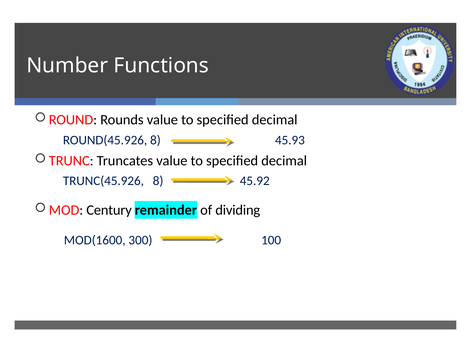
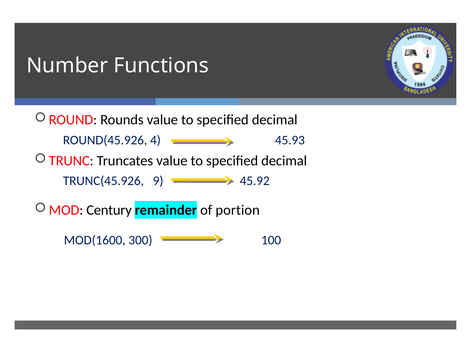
ROUND(45.926 8: 8 -> 4
TRUNC(45.926 8: 8 -> 9
dividing: dividing -> portion
